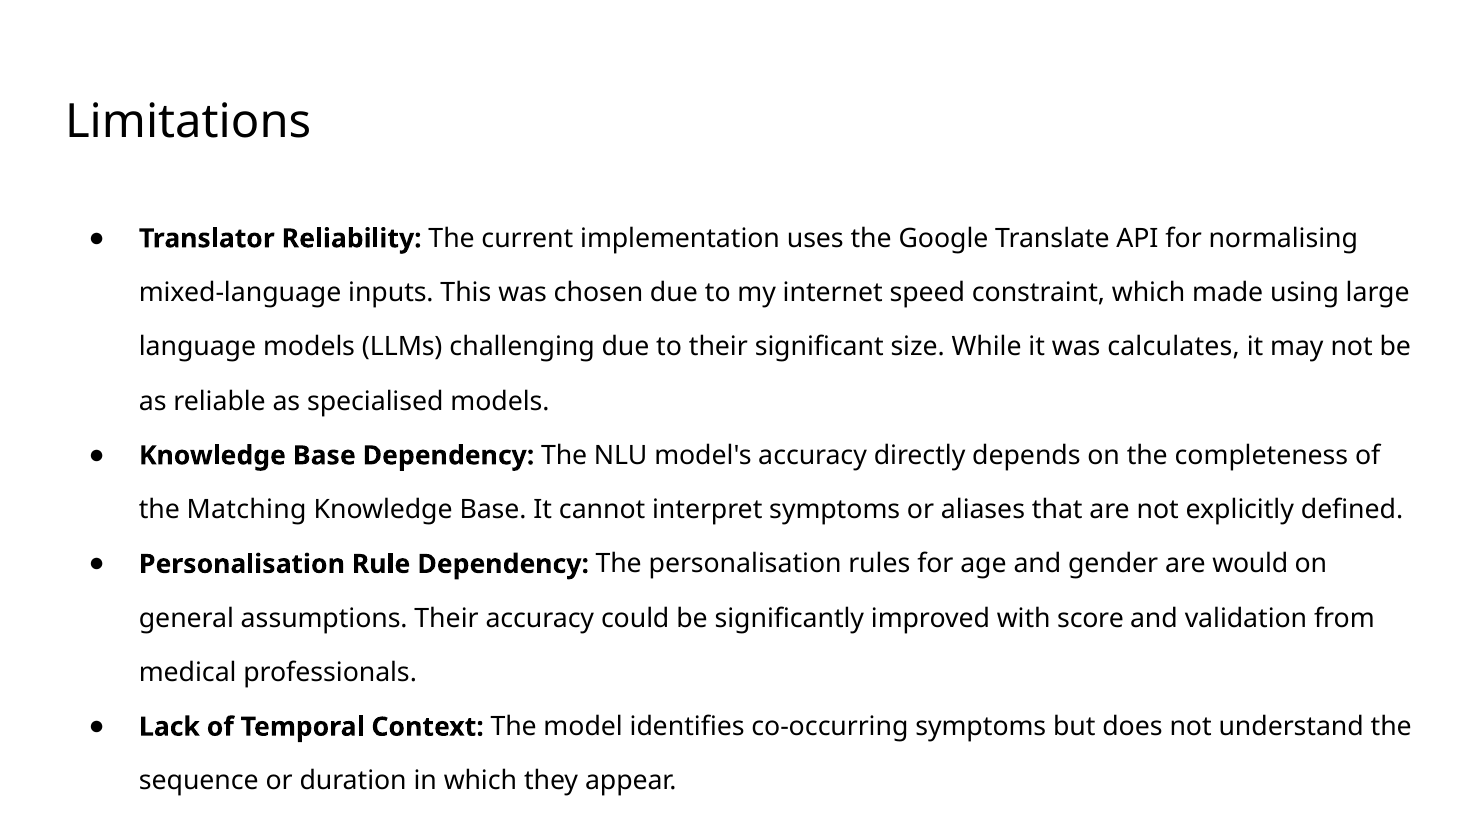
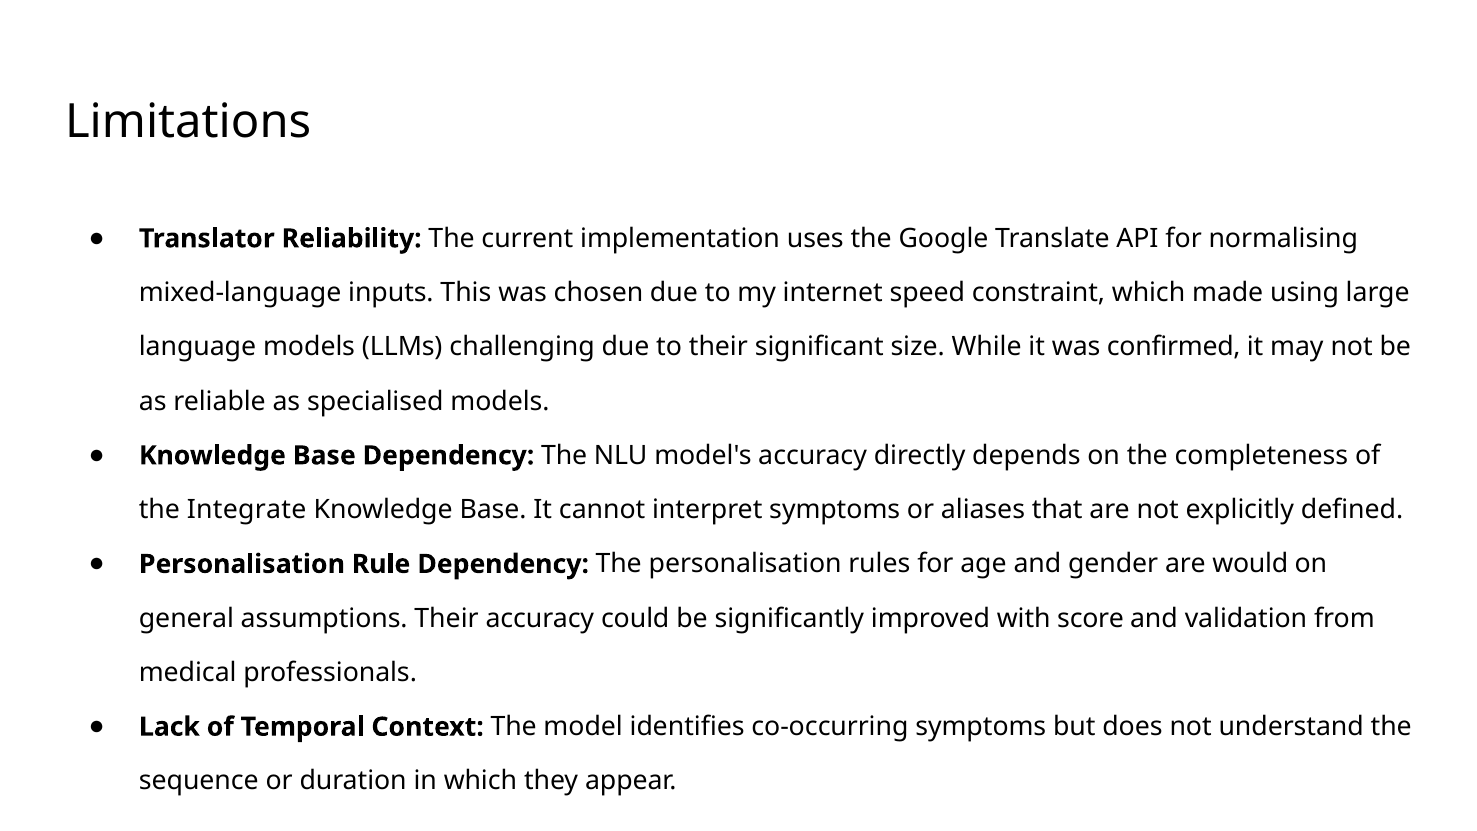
calculates: calculates -> confirmed
Matching: Matching -> Integrate
